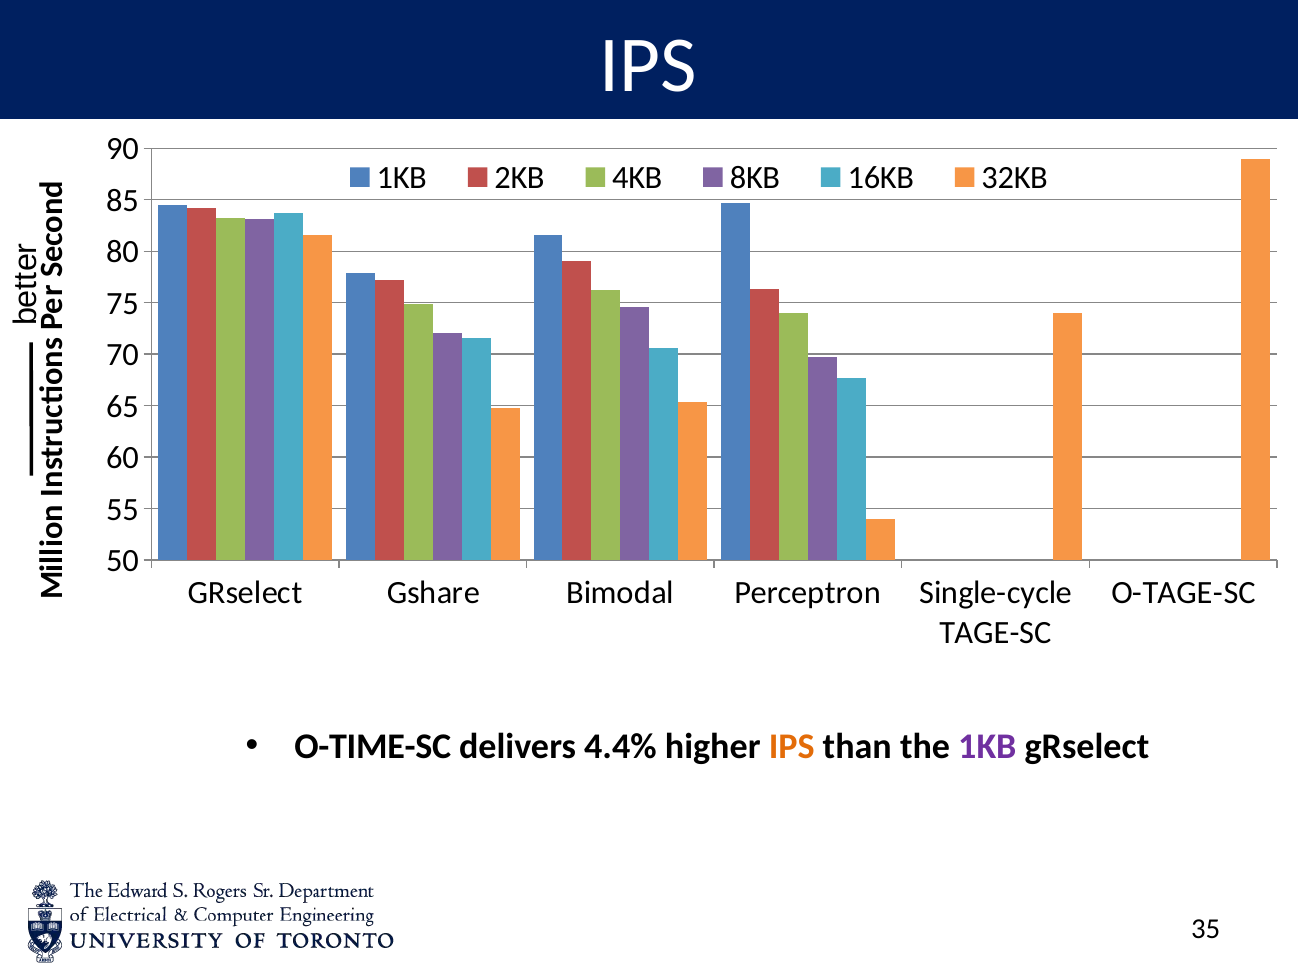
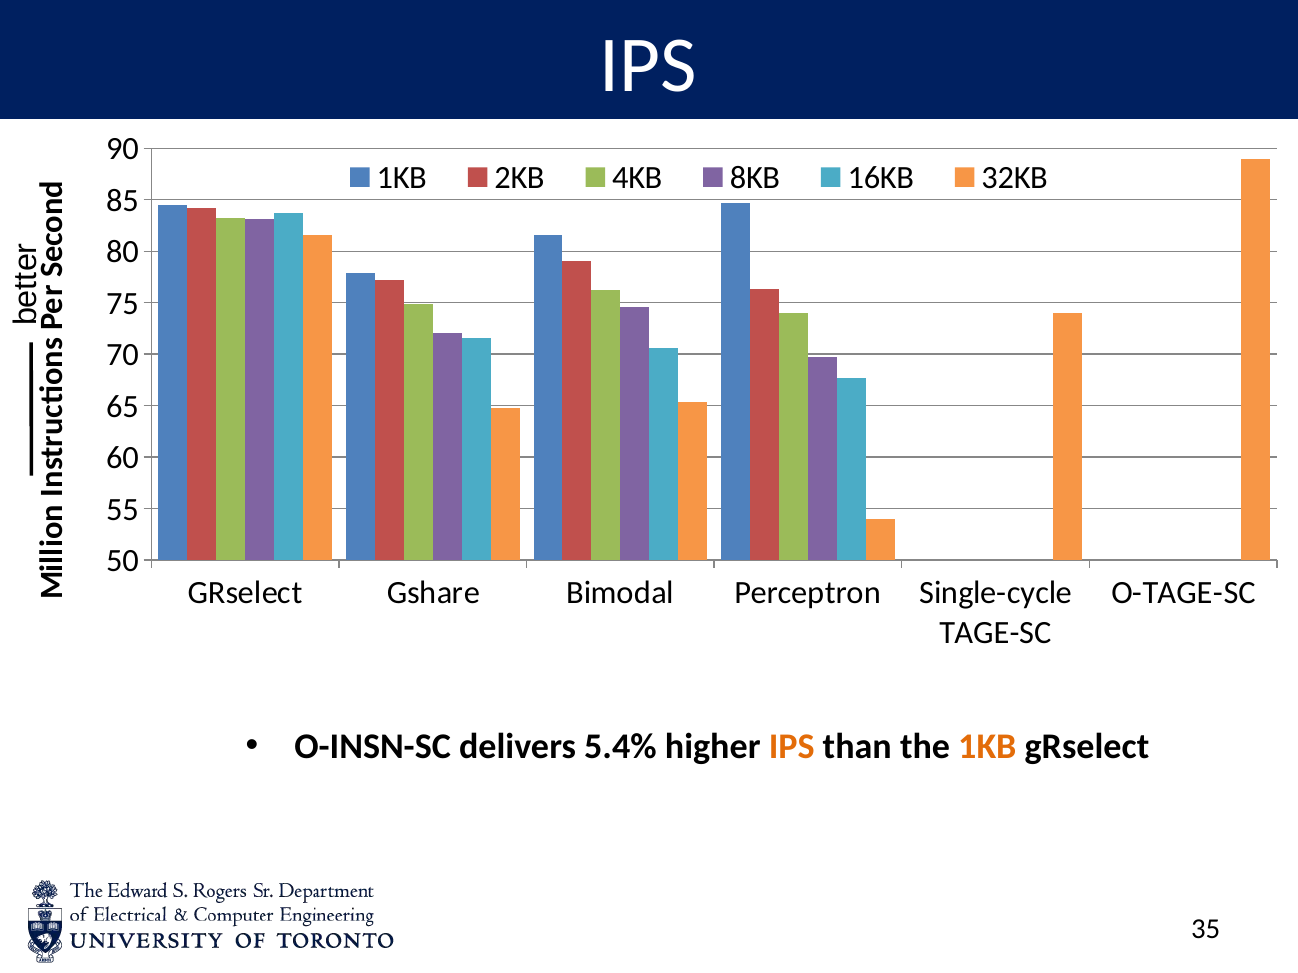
O-TIME-SC: O-TIME-SC -> O-INSN-SC
4.4%: 4.4% -> 5.4%
1KB at (987, 747) colour: purple -> orange
